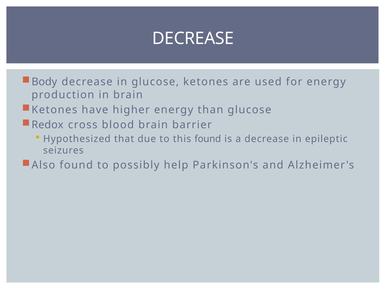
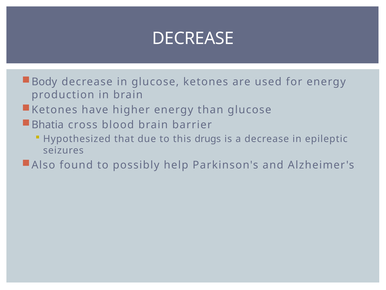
Redox: Redox -> Bhatia
this found: found -> drugs
